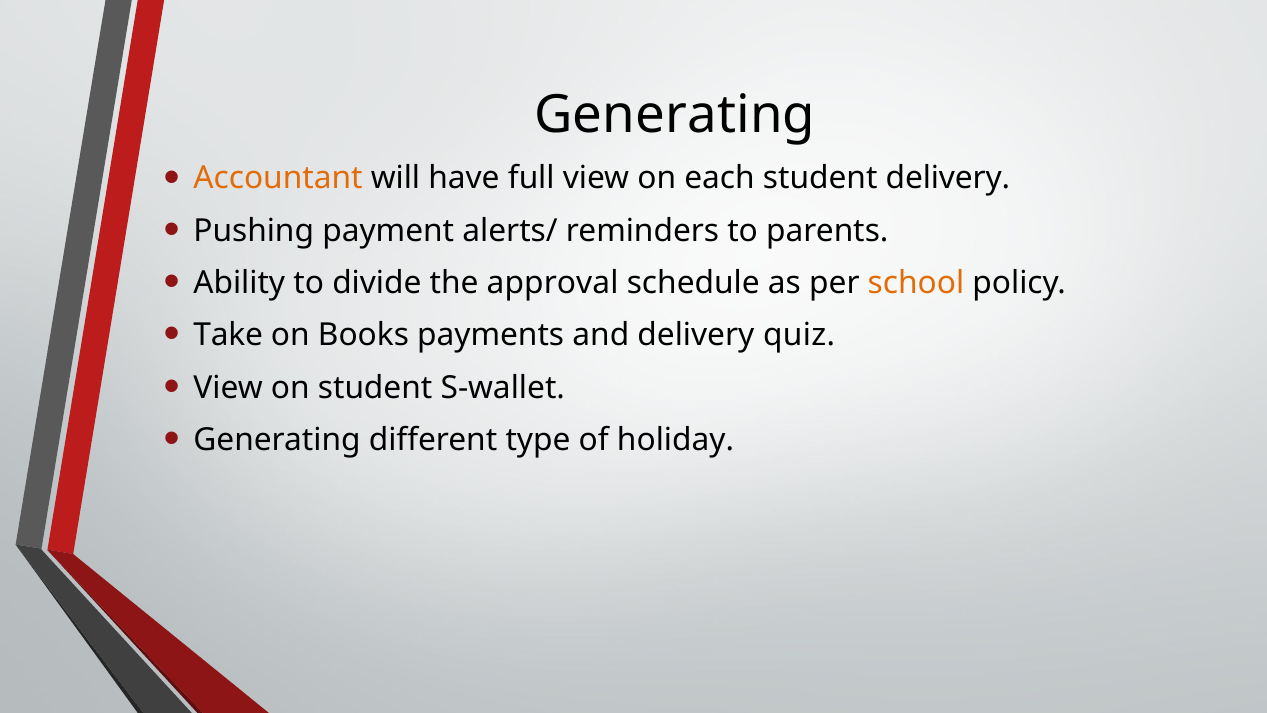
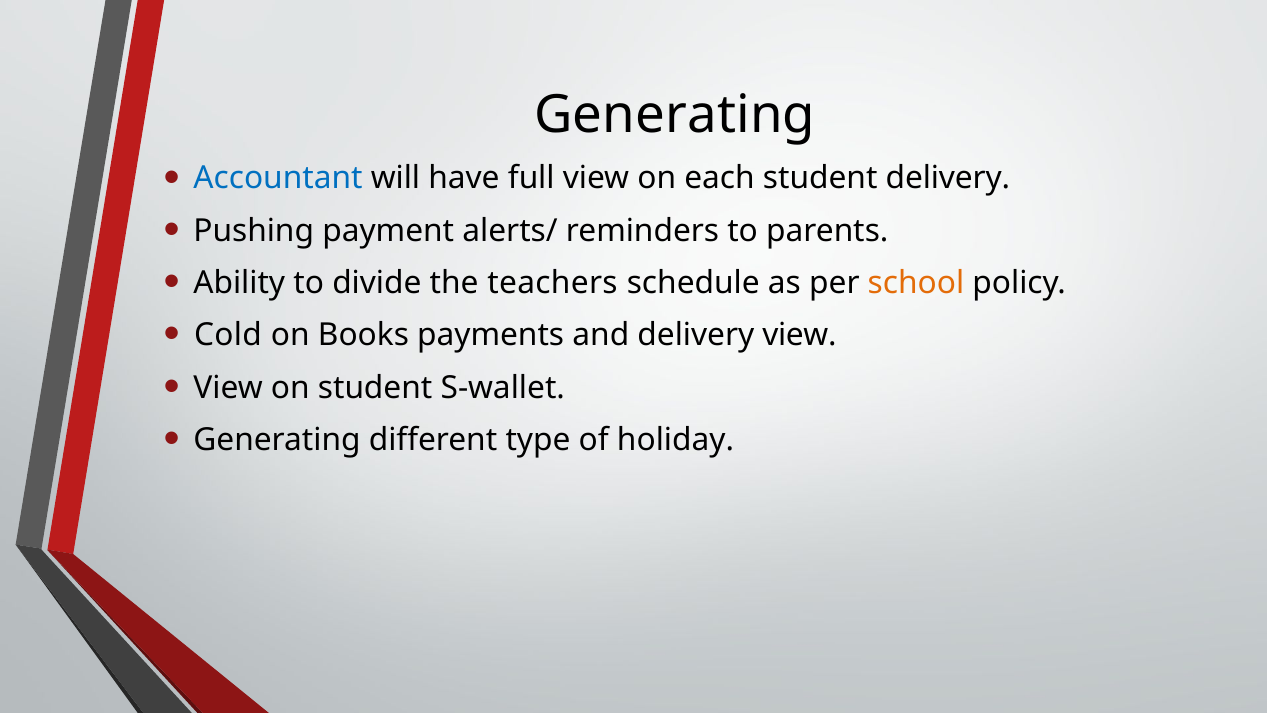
Accountant colour: orange -> blue
approval: approval -> teachers
Take: Take -> Cold
delivery quiz: quiz -> view
